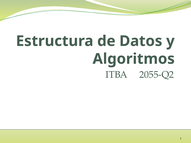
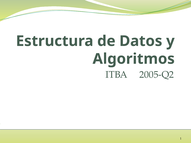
2055-Q2: 2055-Q2 -> 2005-Q2
